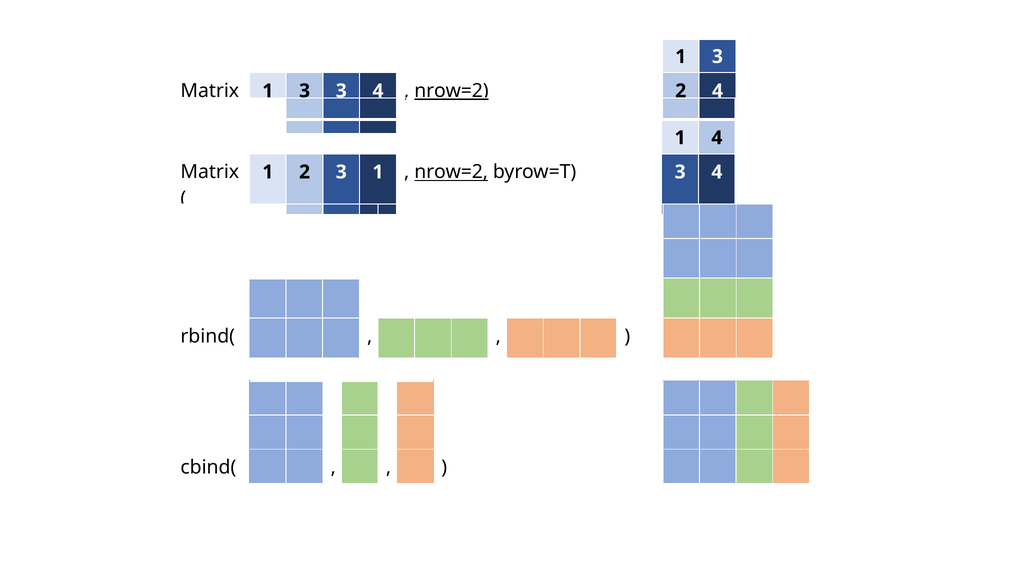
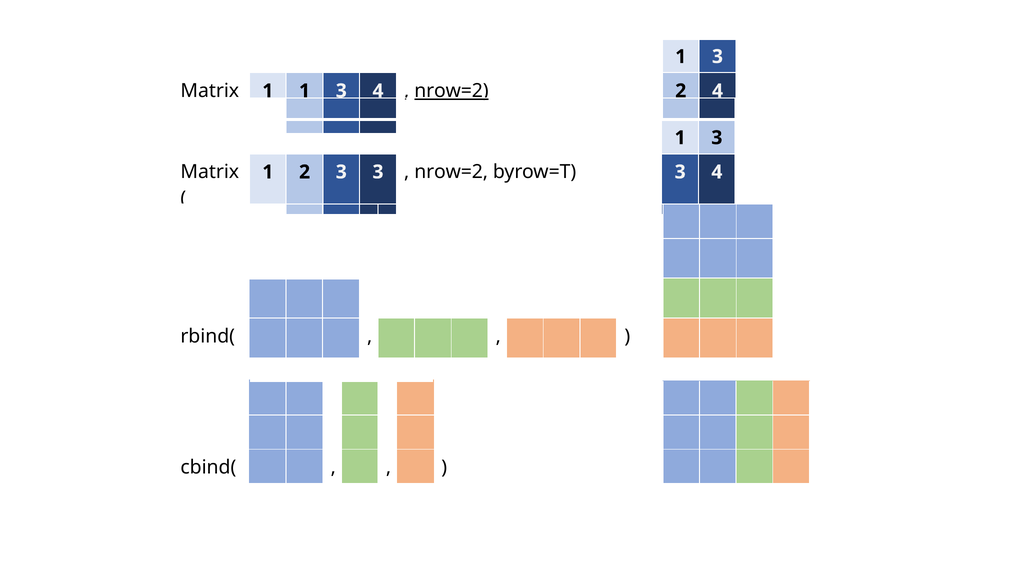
3 at (305, 91): 3 -> 1
4 at (717, 138): 4 -> 3
3 1: 1 -> 3
nrow=2 at (451, 172) underline: present -> none
